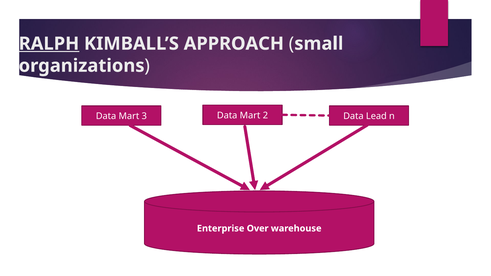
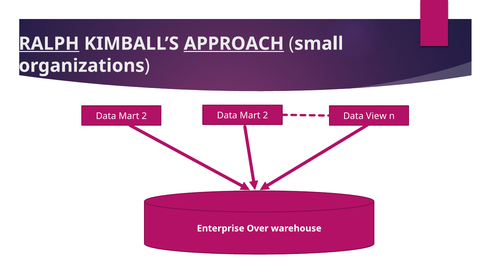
APPROACH underline: none -> present
3 at (144, 116): 3 -> 2
Lead: Lead -> View
